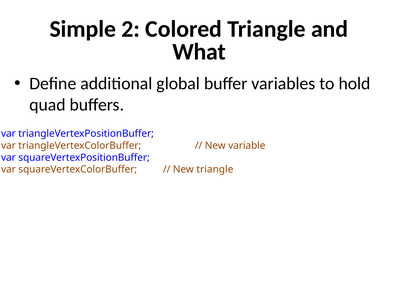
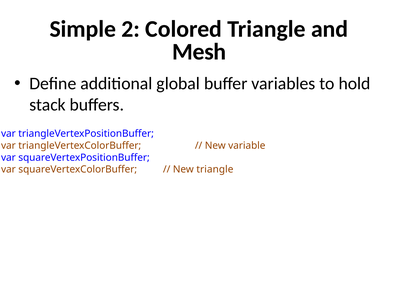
What: What -> Mesh
quad: quad -> stack
